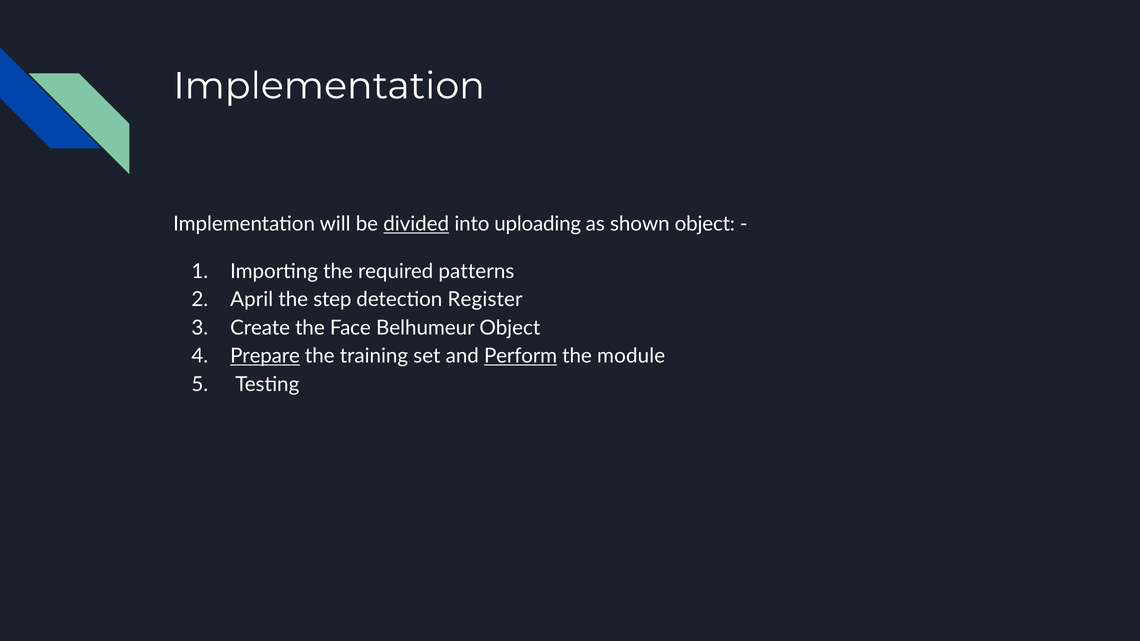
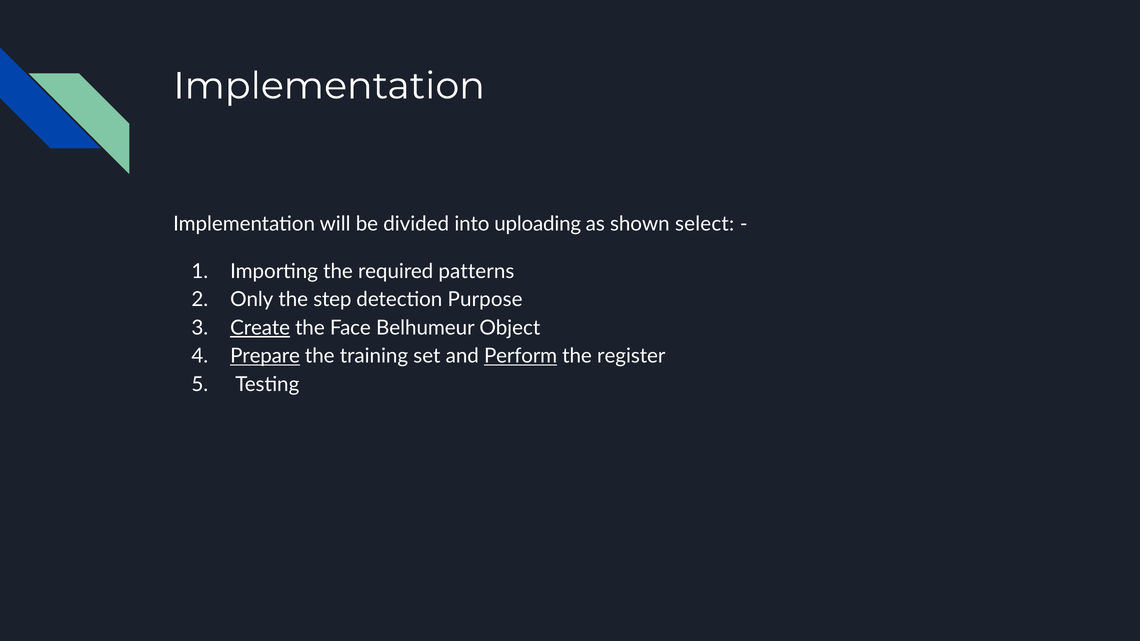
divided underline: present -> none
shown object: object -> select
April: April -> Only
Register: Register -> Purpose
Create underline: none -> present
module: module -> register
